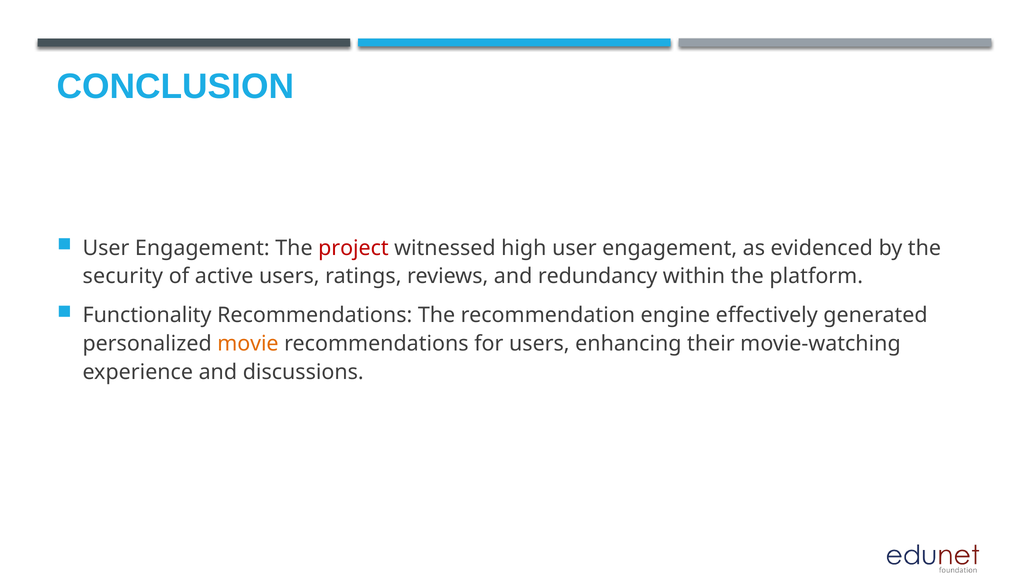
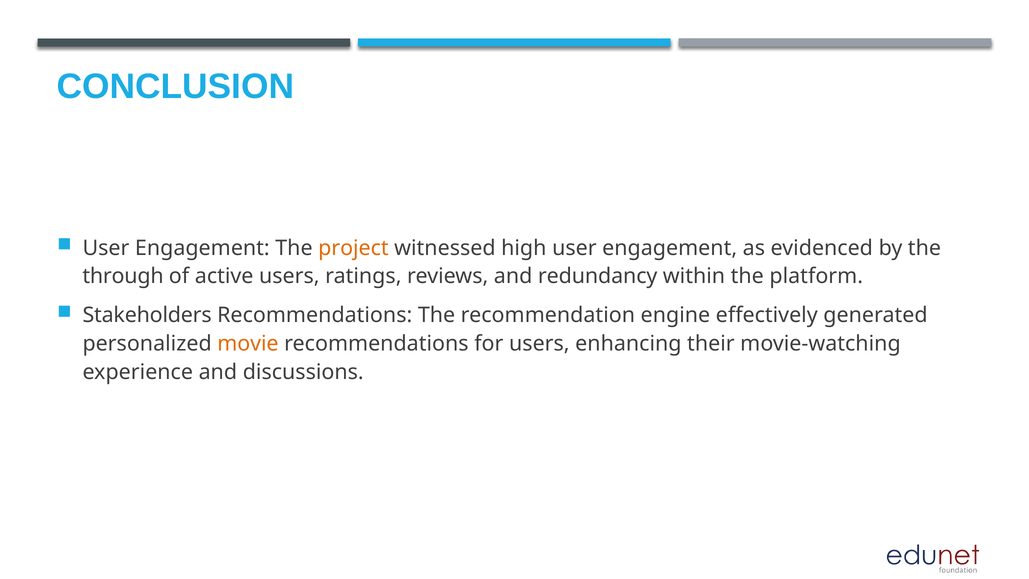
project colour: red -> orange
security: security -> through
Functionality: Functionality -> Stakeholders
